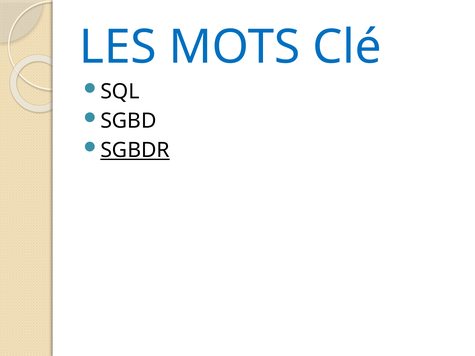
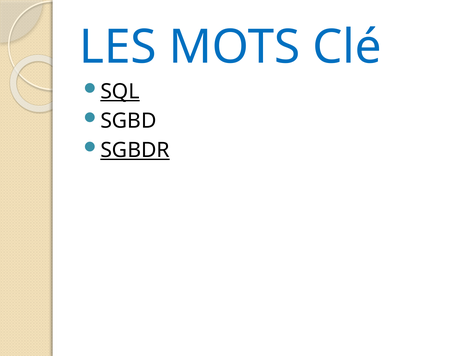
SQL underline: none -> present
